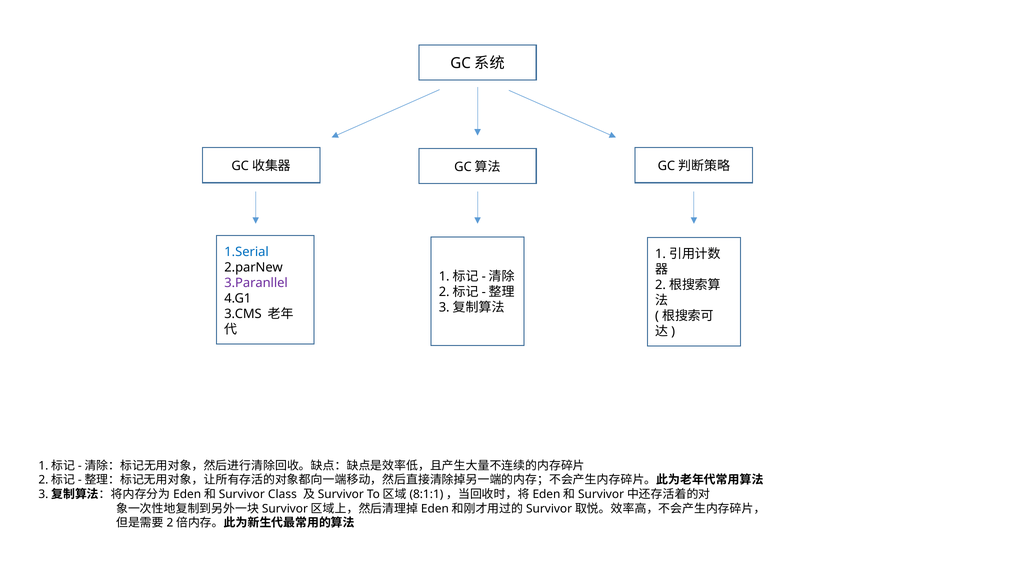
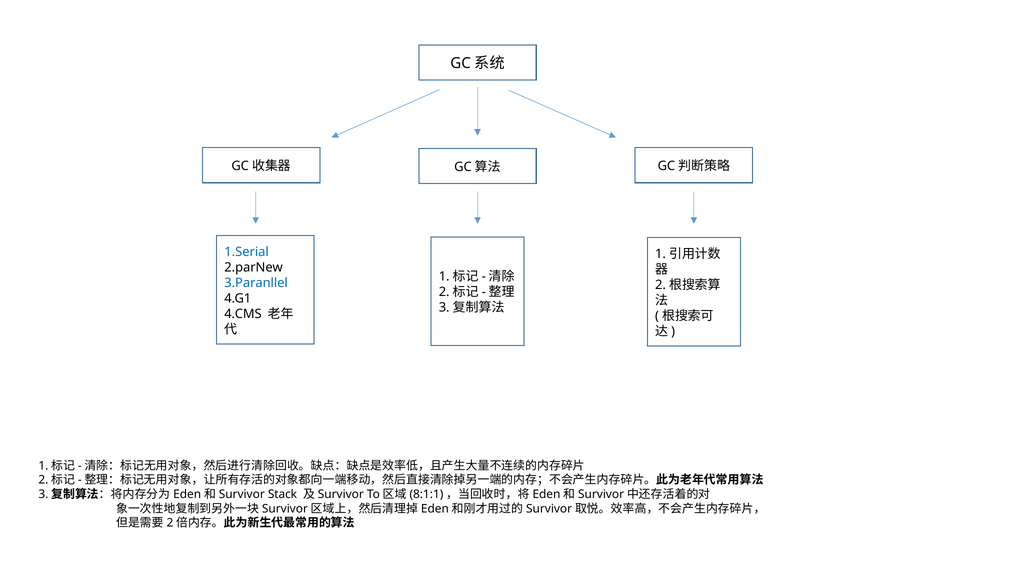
3.Paranllel colour: purple -> blue
3.CMS: 3.CMS -> 4.CMS
Class: Class -> Stack
